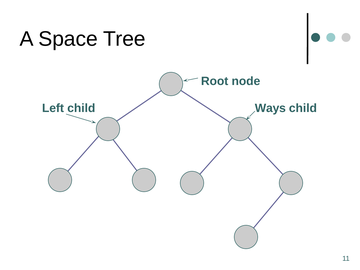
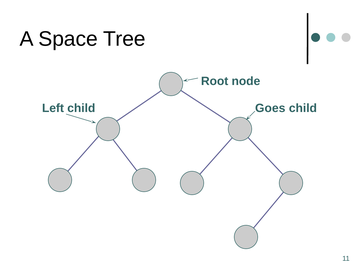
Ways: Ways -> Goes
